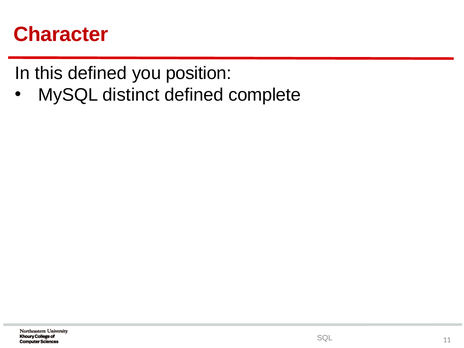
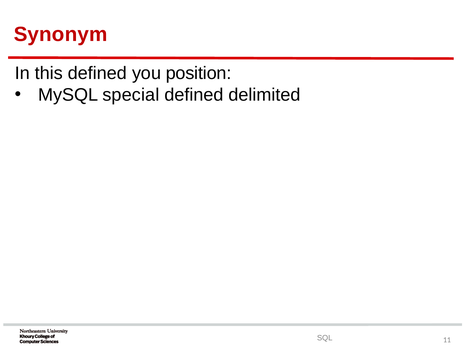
Character: Character -> Synonym
distinct: distinct -> special
complete: complete -> delimited
